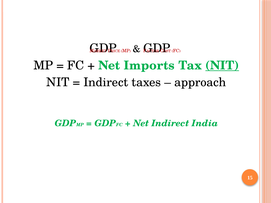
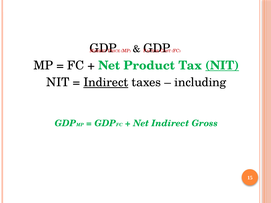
Imports: Imports -> Product
Indirect at (106, 82) underline: none -> present
approach: approach -> including
India: India -> Gross
